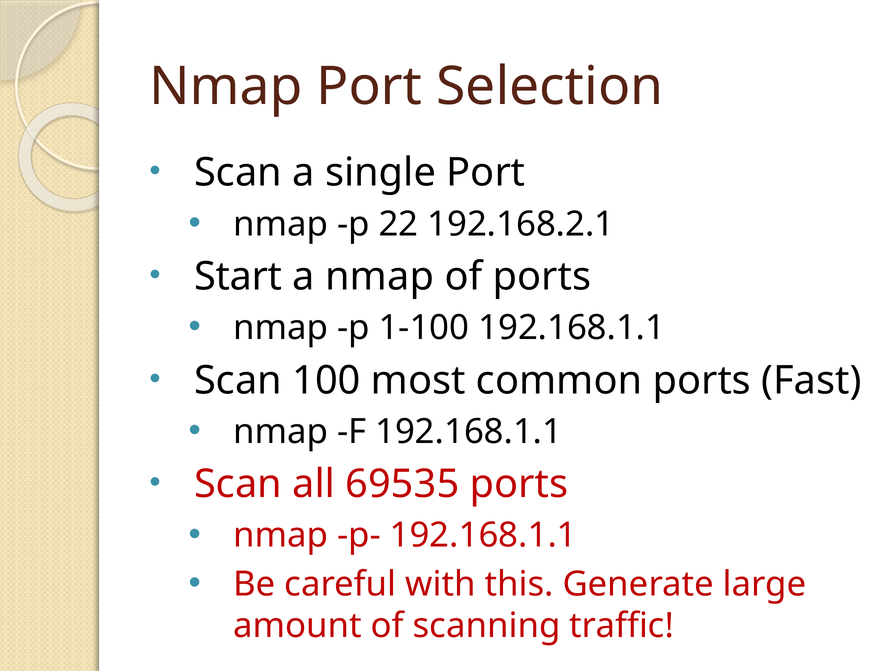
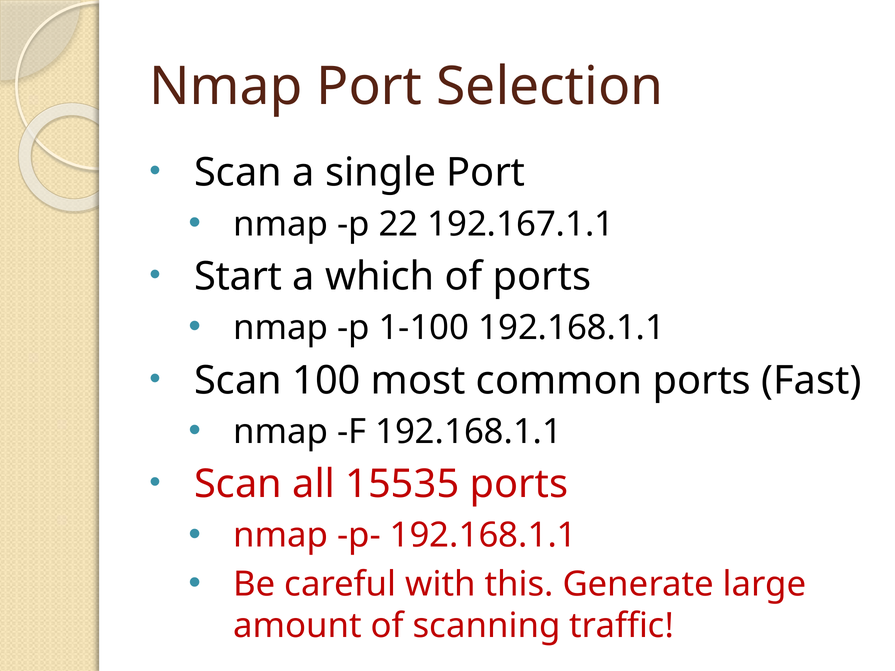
192.168.2.1: 192.168.2.1 -> 192.167.1.1
a nmap: nmap -> which
69535: 69535 -> 15535
